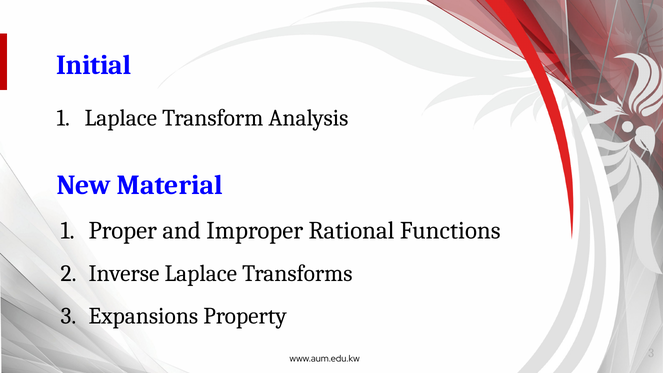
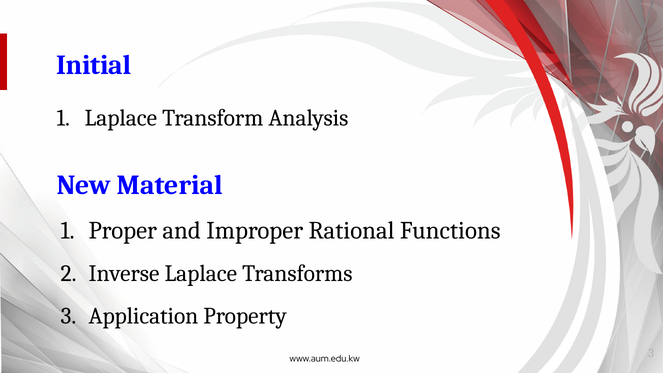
Expansions: Expansions -> Application
